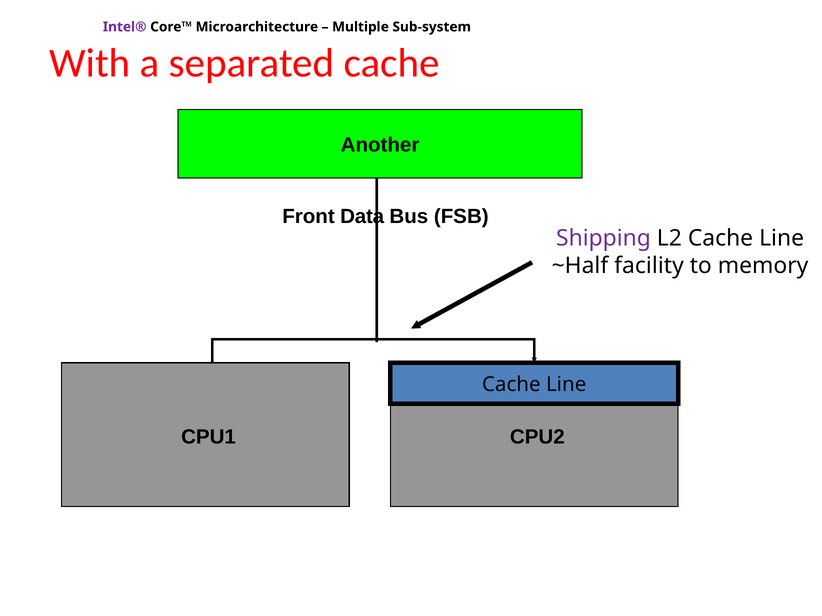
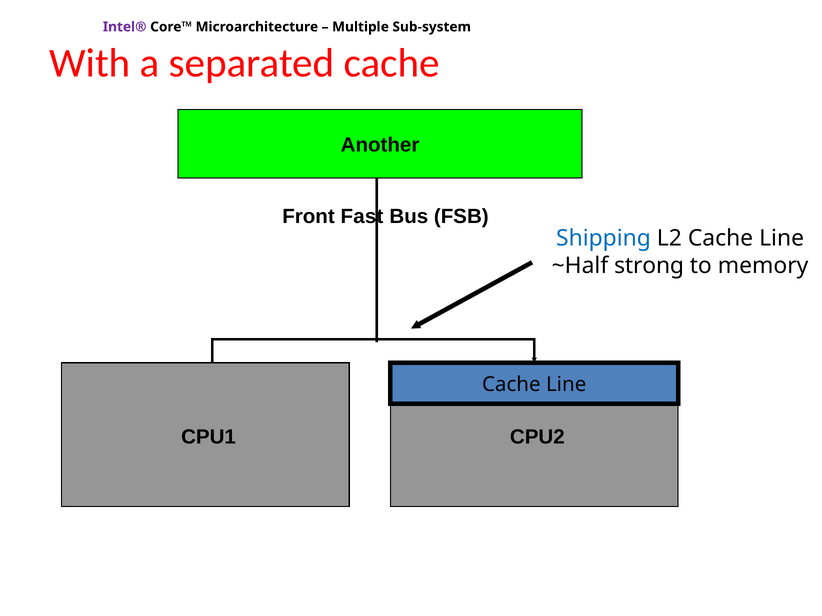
Data: Data -> Fast
Shipping colour: purple -> blue
facility: facility -> strong
